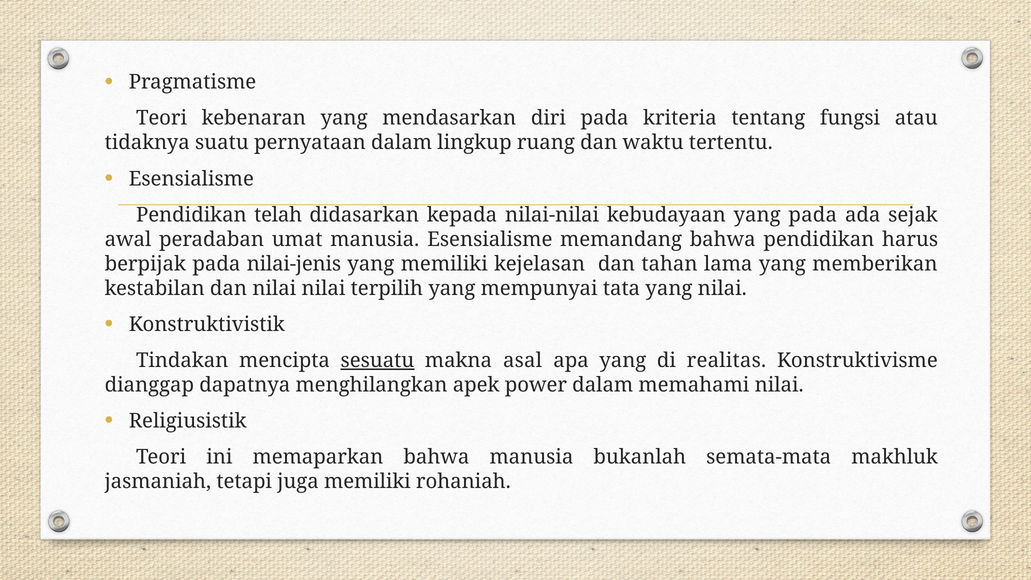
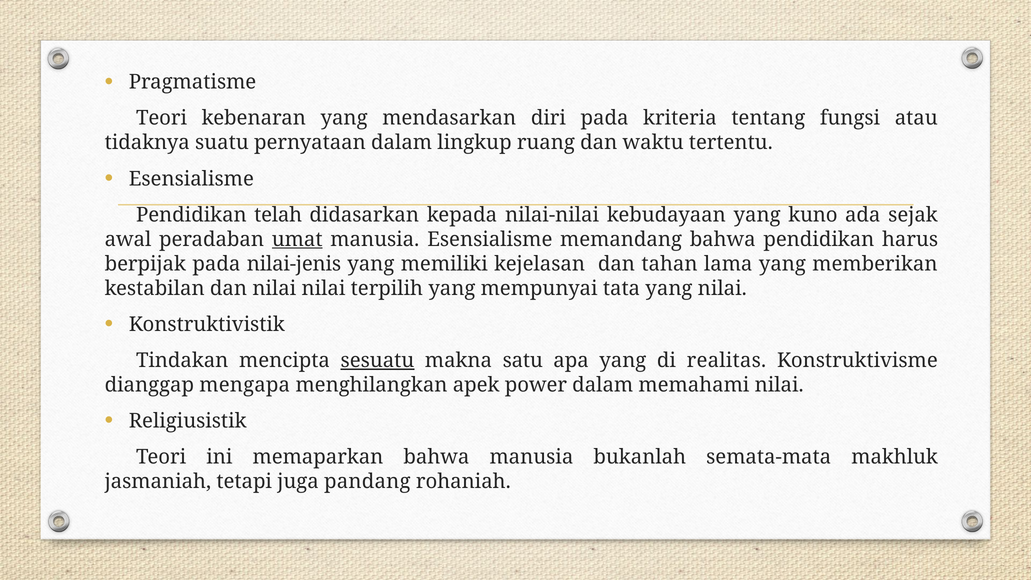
yang pada: pada -> kuno
umat underline: none -> present
asal: asal -> satu
dapatnya: dapatnya -> mengapa
juga memiliki: memiliki -> pandang
